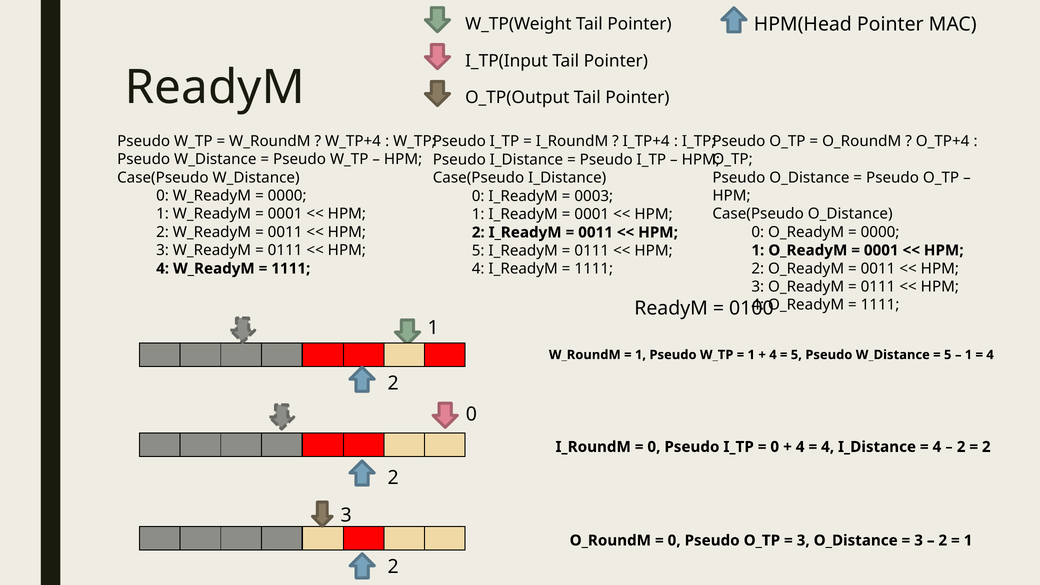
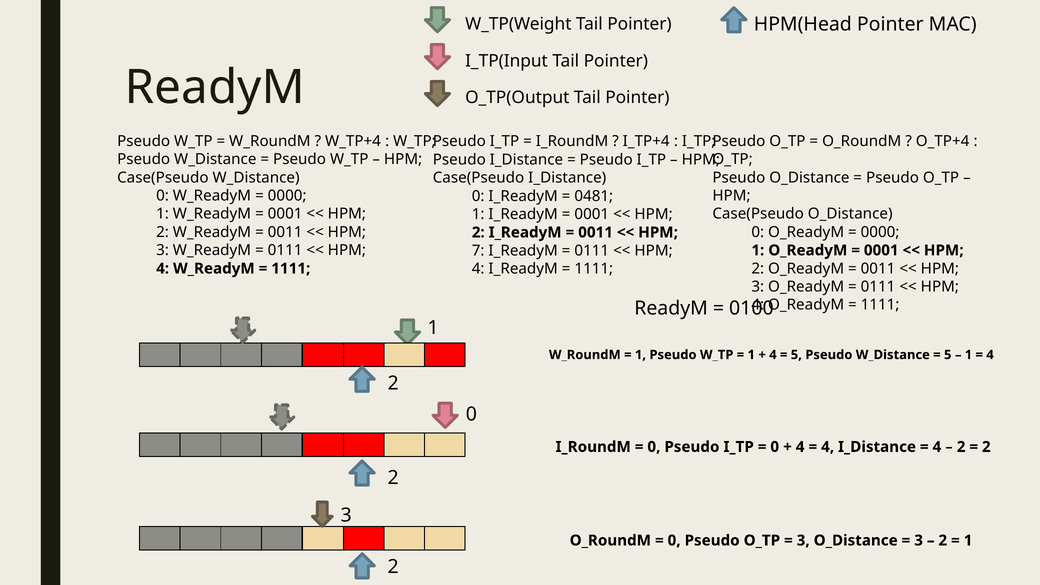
0003: 0003 -> 0481
5 at (478, 251): 5 -> 7
